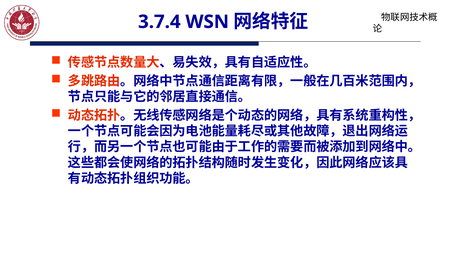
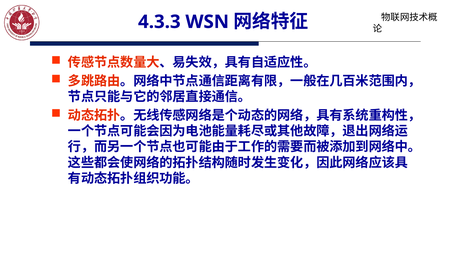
3.7.4: 3.7.4 -> 4.3.3
